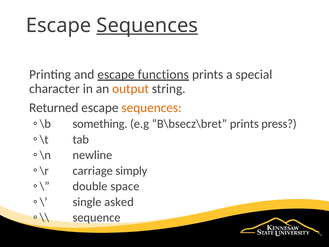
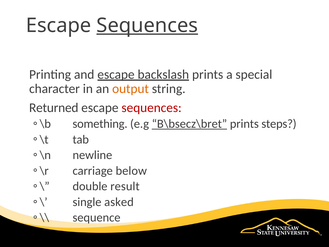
functions: functions -> backslash
sequences at (152, 108) colour: orange -> red
B\bsecz\bret underline: none -> present
press: press -> steps
simply: simply -> below
space: space -> result
